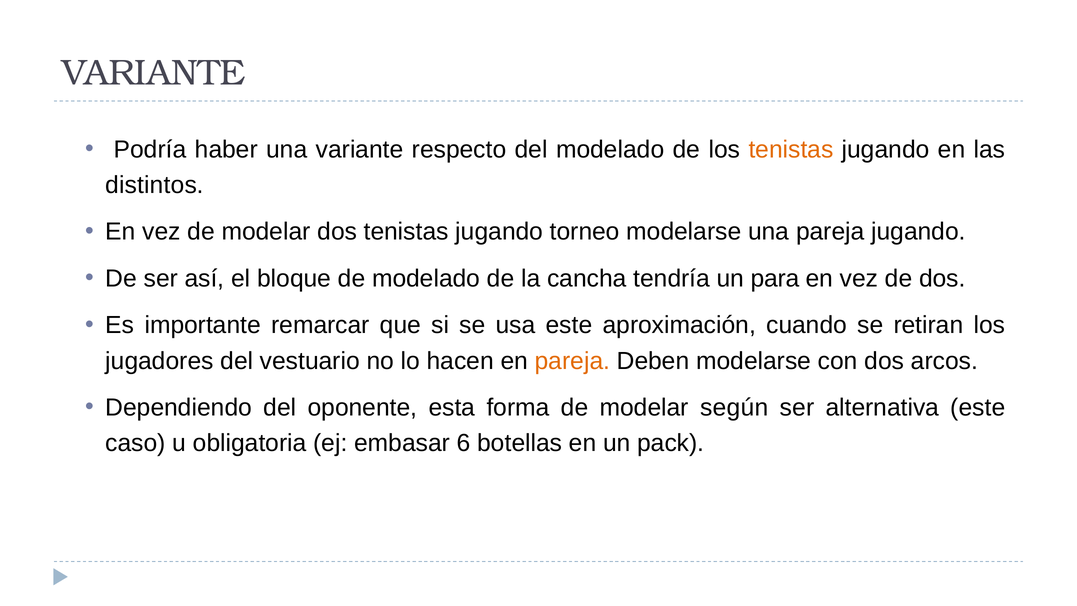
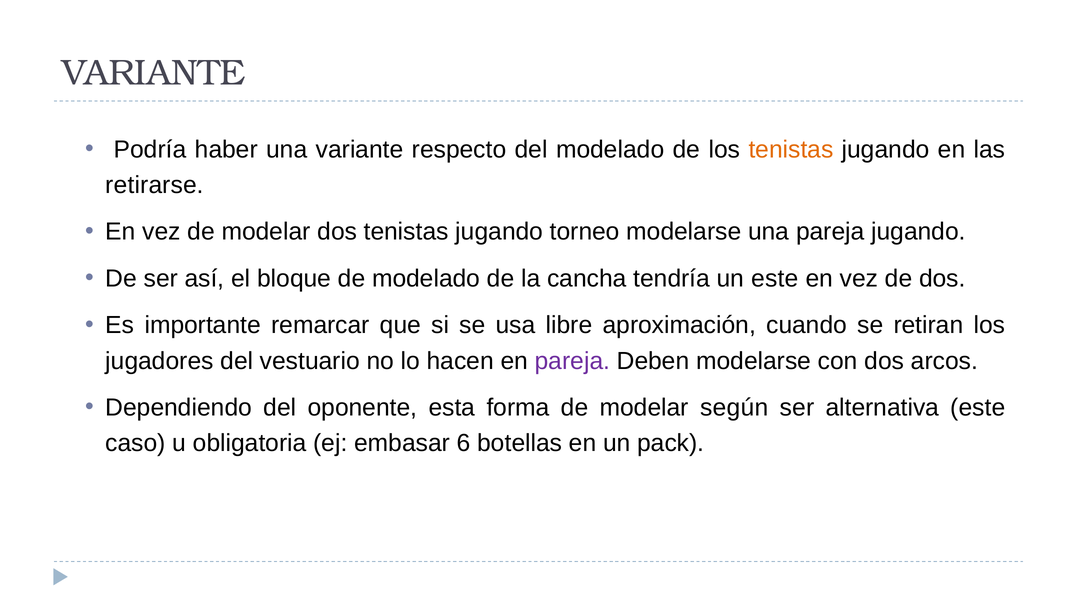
distintos: distintos -> retirarse
un para: para -> este
usa este: este -> libre
pareja at (572, 361) colour: orange -> purple
